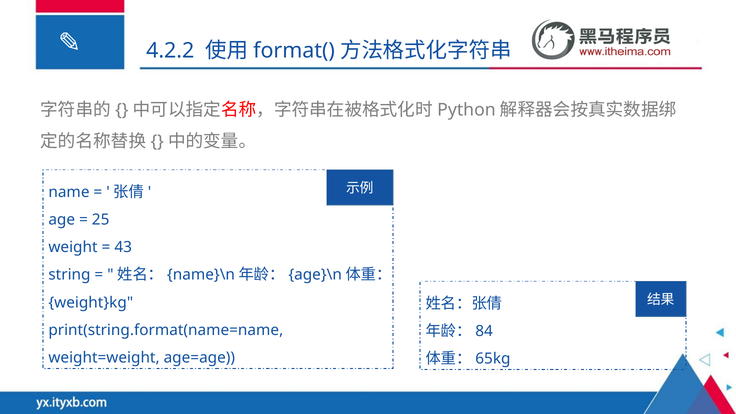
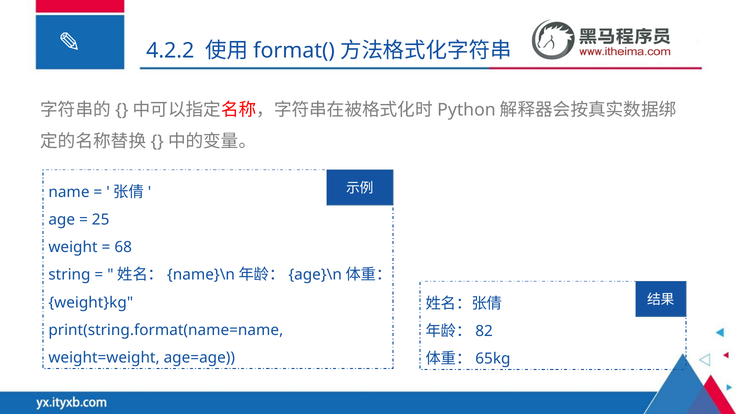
43: 43 -> 68
84: 84 -> 82
